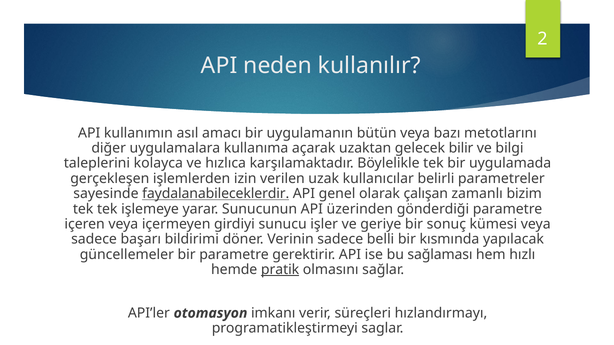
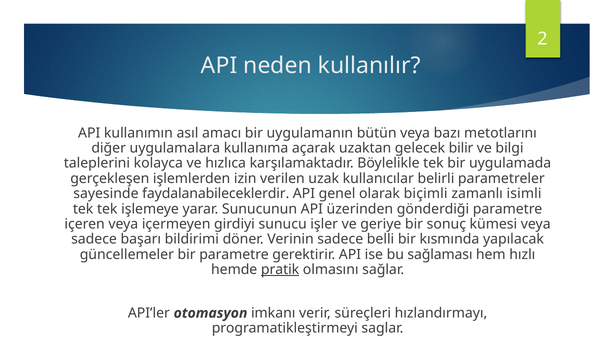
faydalanabileceklerdir underline: present -> none
çalışan: çalışan -> biçimli
bizim: bizim -> isimli
